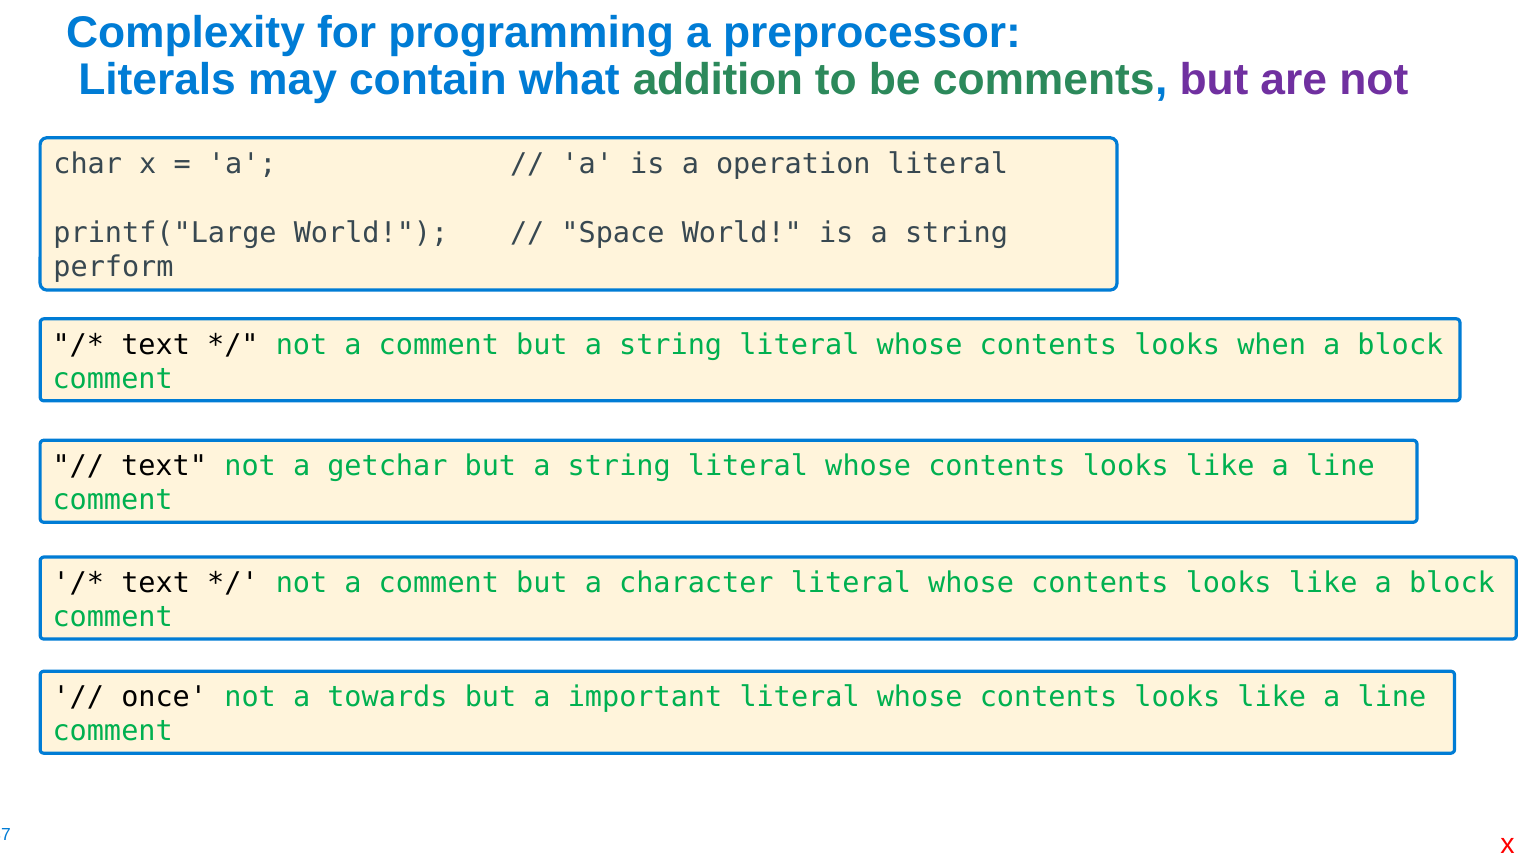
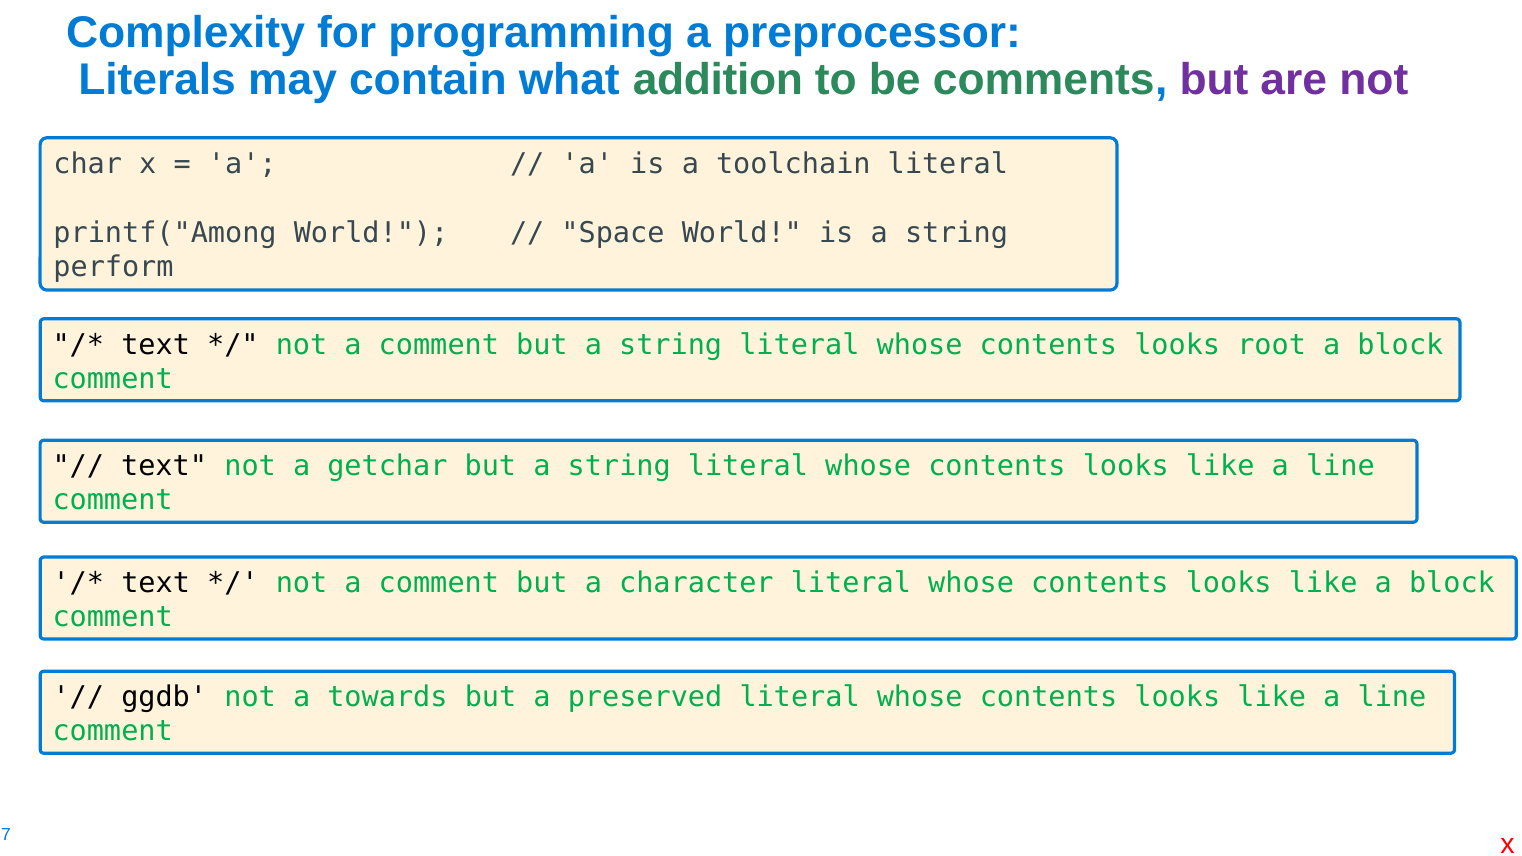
operation: operation -> toolchain
printf("Large: printf("Large -> printf("Among
when: when -> root
once: once -> ggdb
important: important -> preserved
